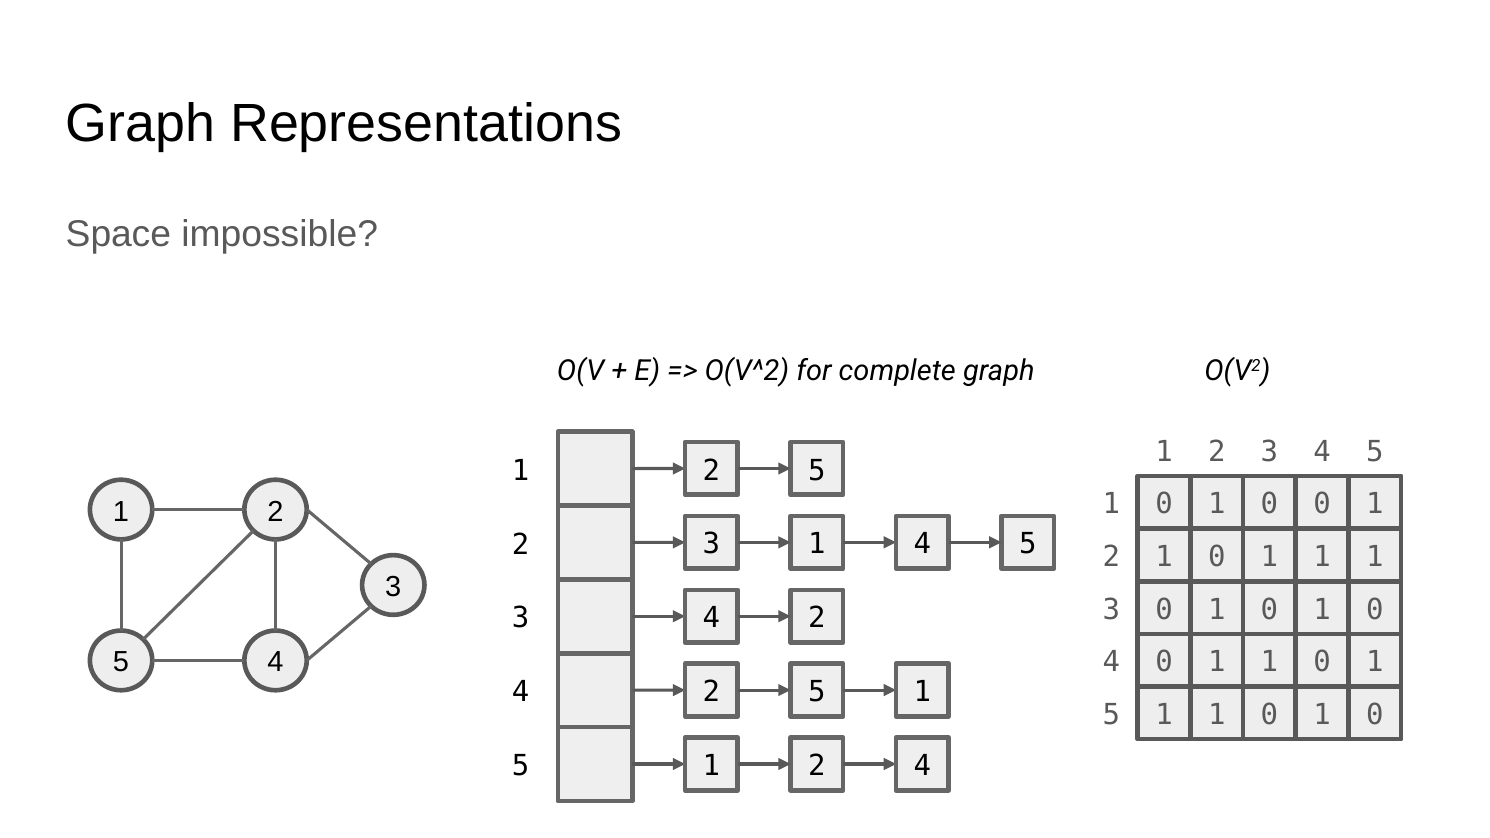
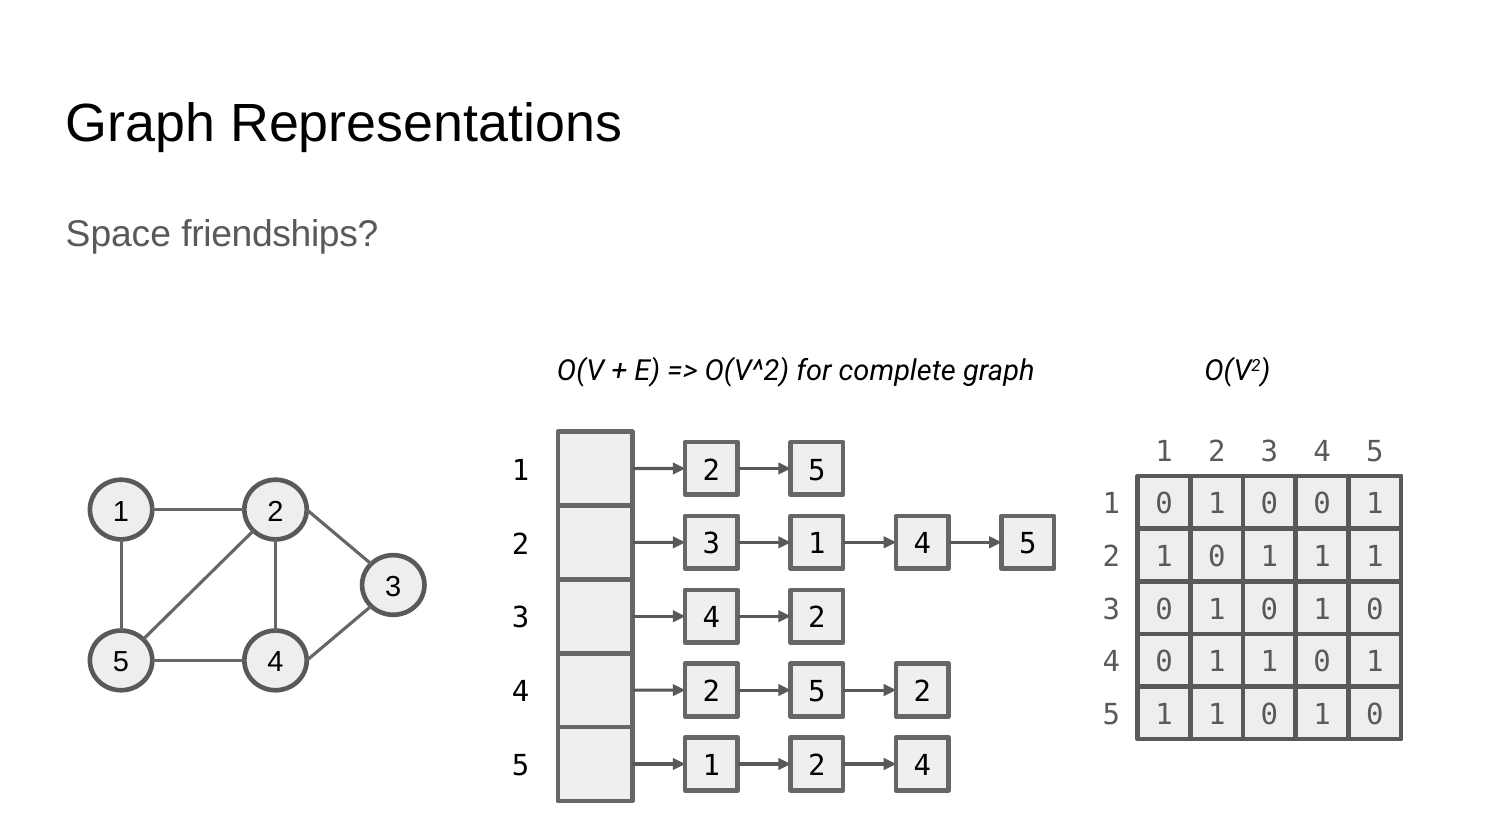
impossible: impossible -> friendships
2 5 1: 1 -> 2
